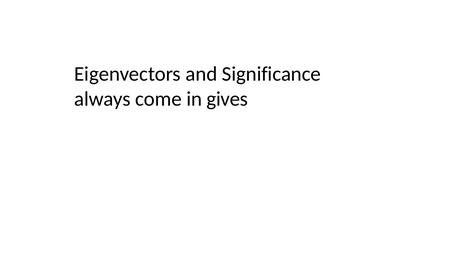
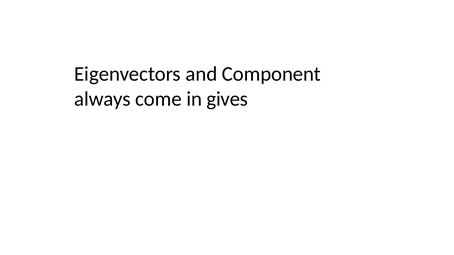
Significance: Significance -> Component
